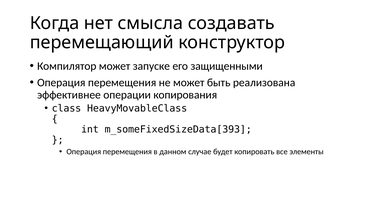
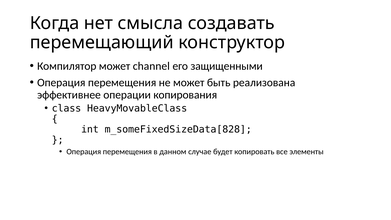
запуске: запуске -> channel
m_someFixedSizeData[393: m_someFixedSizeData[393 -> m_someFixedSizeData[828
